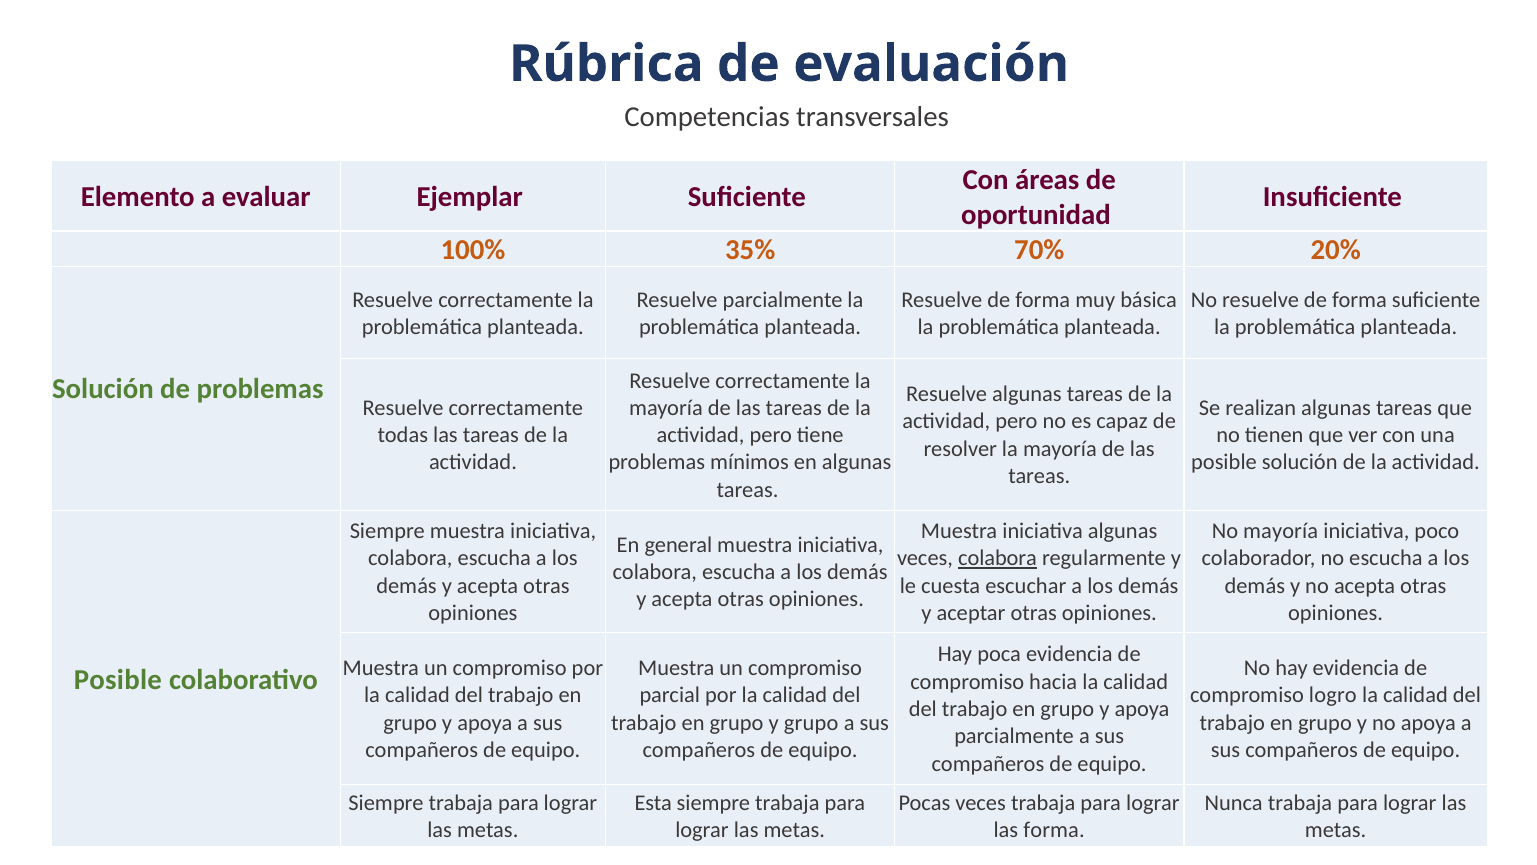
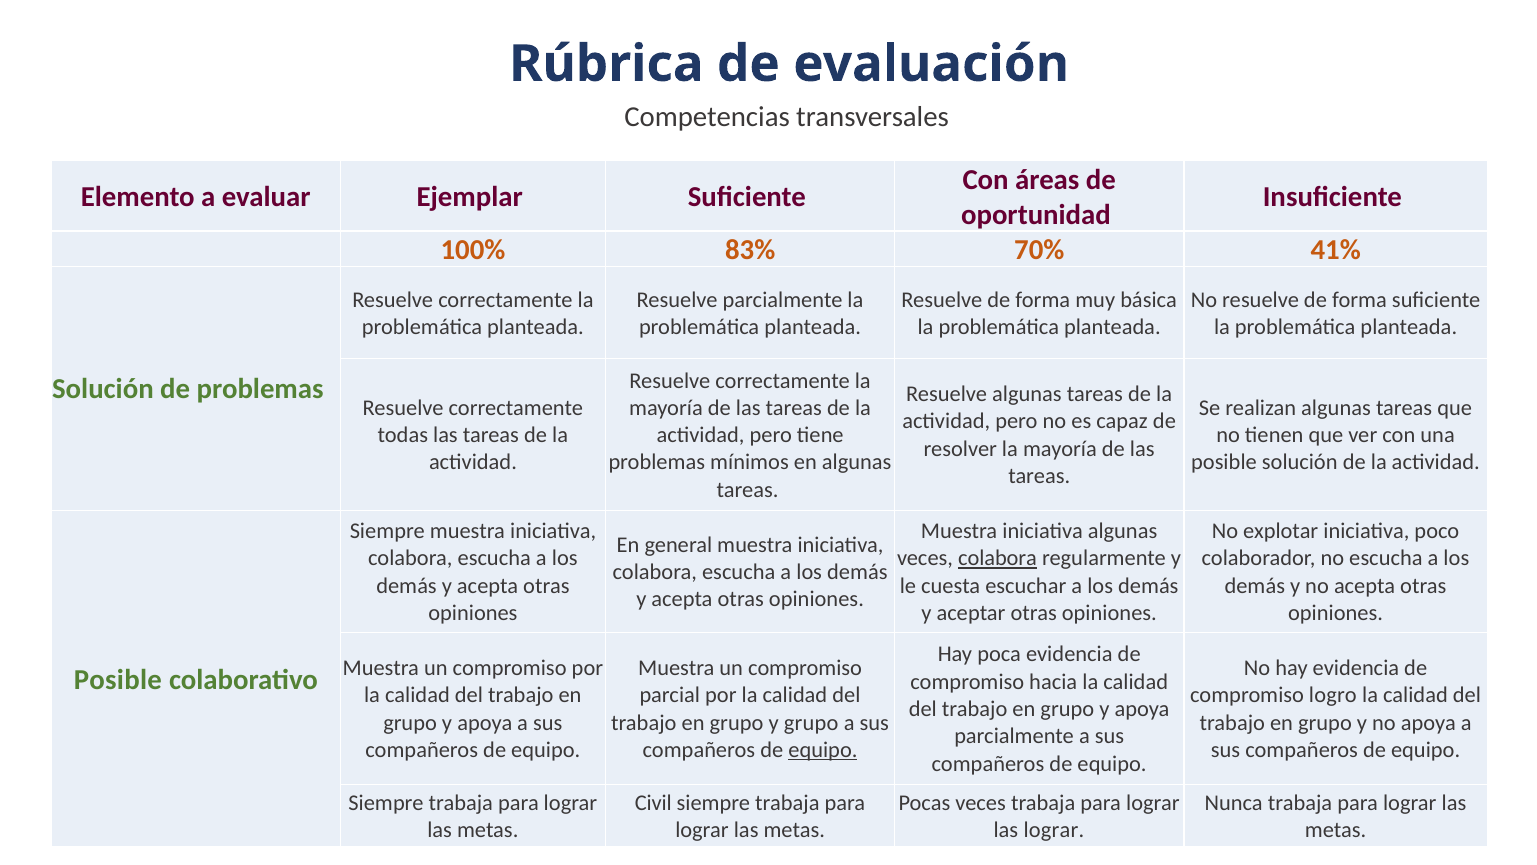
35%: 35% -> 83%
20%: 20% -> 41%
No mayoría: mayoría -> explotar
equipo at (823, 750) underline: none -> present
Esta: Esta -> Civil
las forma: forma -> lograr
